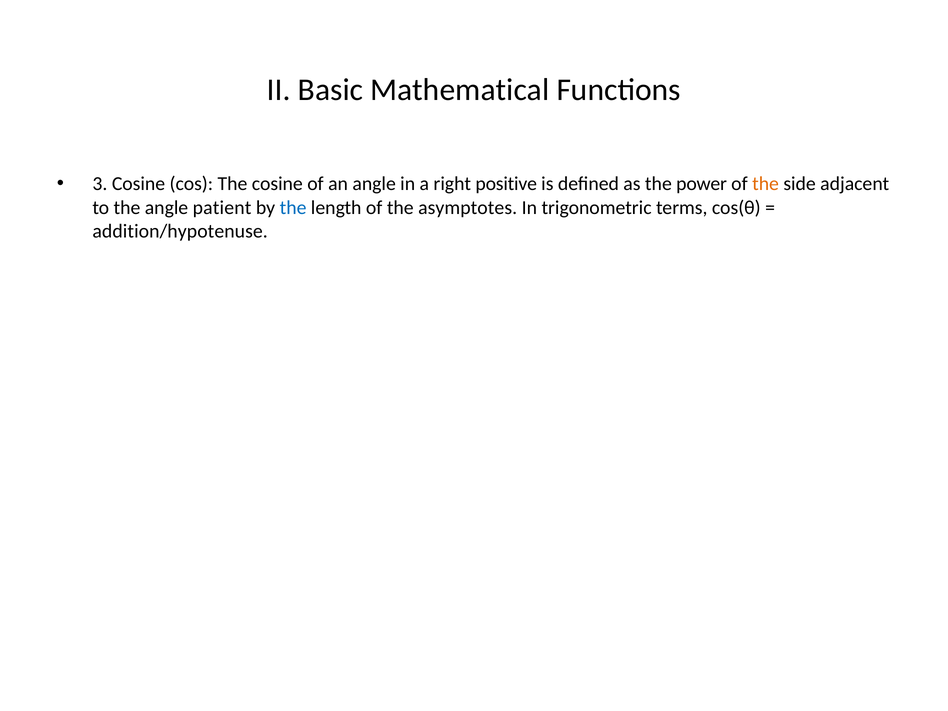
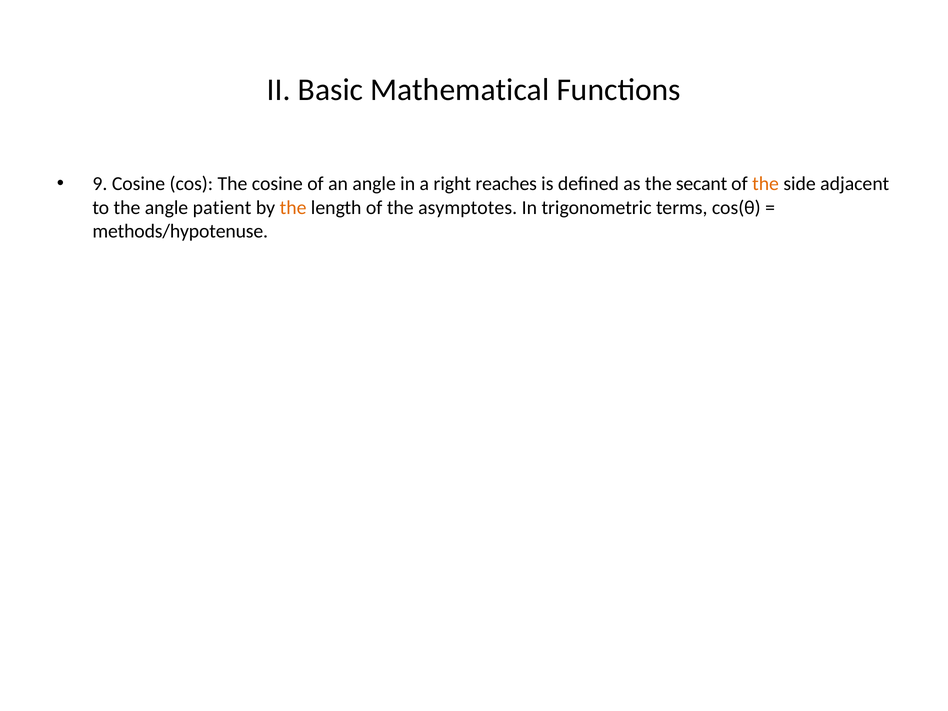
3: 3 -> 9
positive: positive -> reaches
power: power -> secant
the at (293, 208) colour: blue -> orange
addition/hypotenuse: addition/hypotenuse -> methods/hypotenuse
